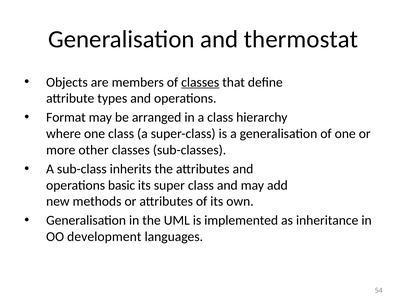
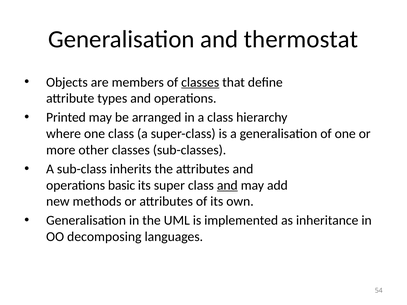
Format: Format -> Printed
and at (227, 185) underline: none -> present
development: development -> decomposing
